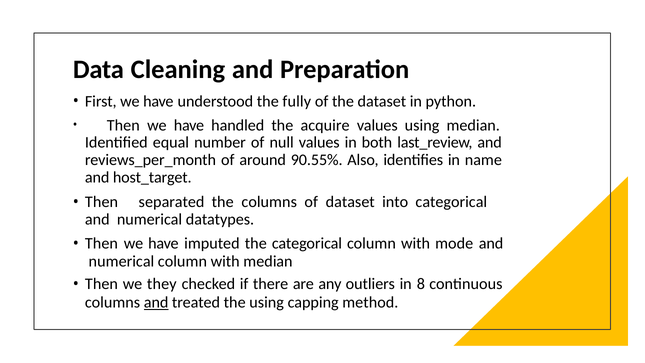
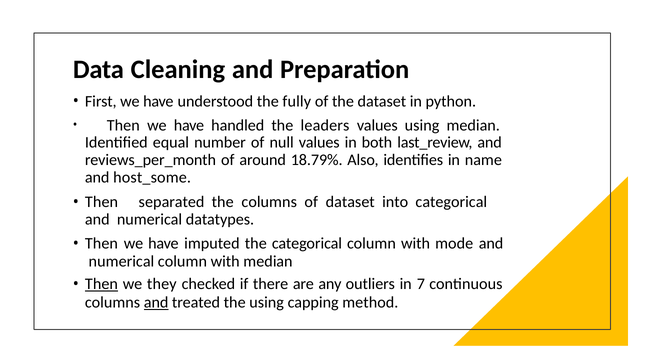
acquire: acquire -> leaders
90.55%: 90.55% -> 18.79%
host_target: host_target -> host_some
Then at (101, 284) underline: none -> present
8: 8 -> 7
